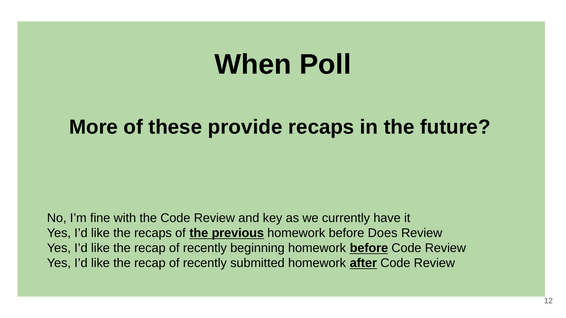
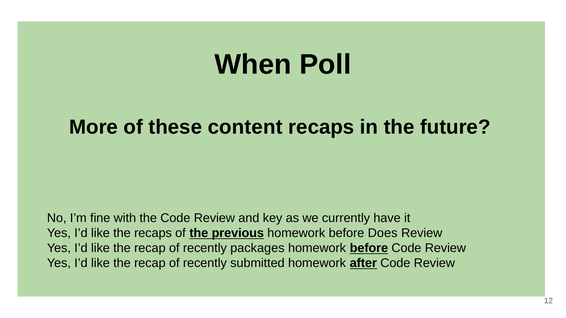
provide: provide -> content
beginning: beginning -> packages
